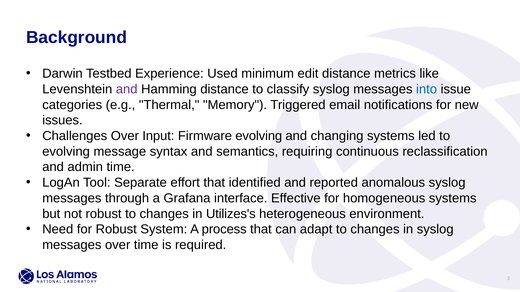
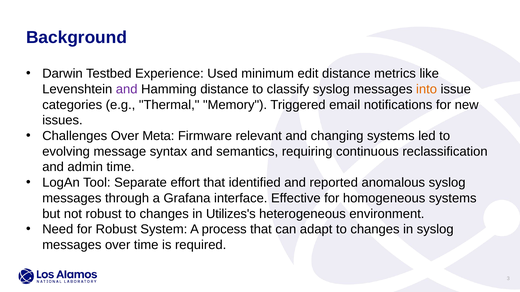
into colour: blue -> orange
Input: Input -> Meta
Firmware evolving: evolving -> relevant
